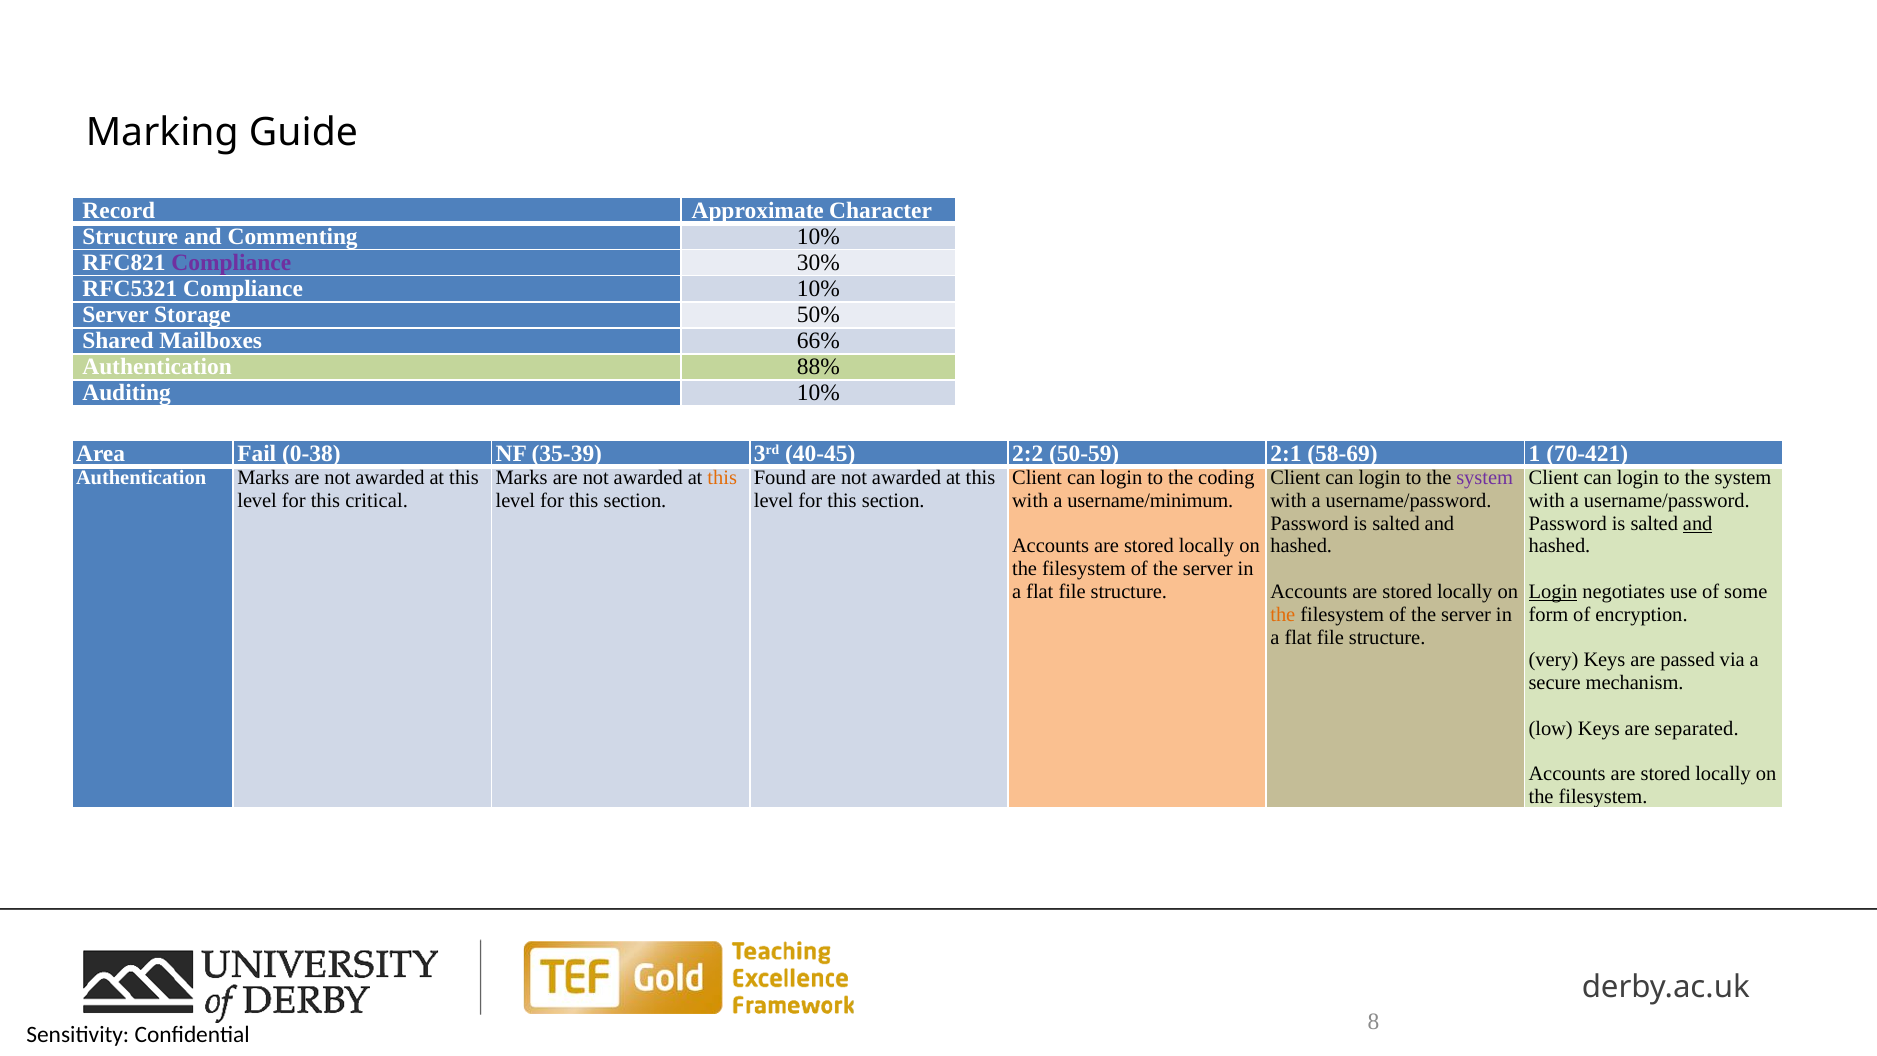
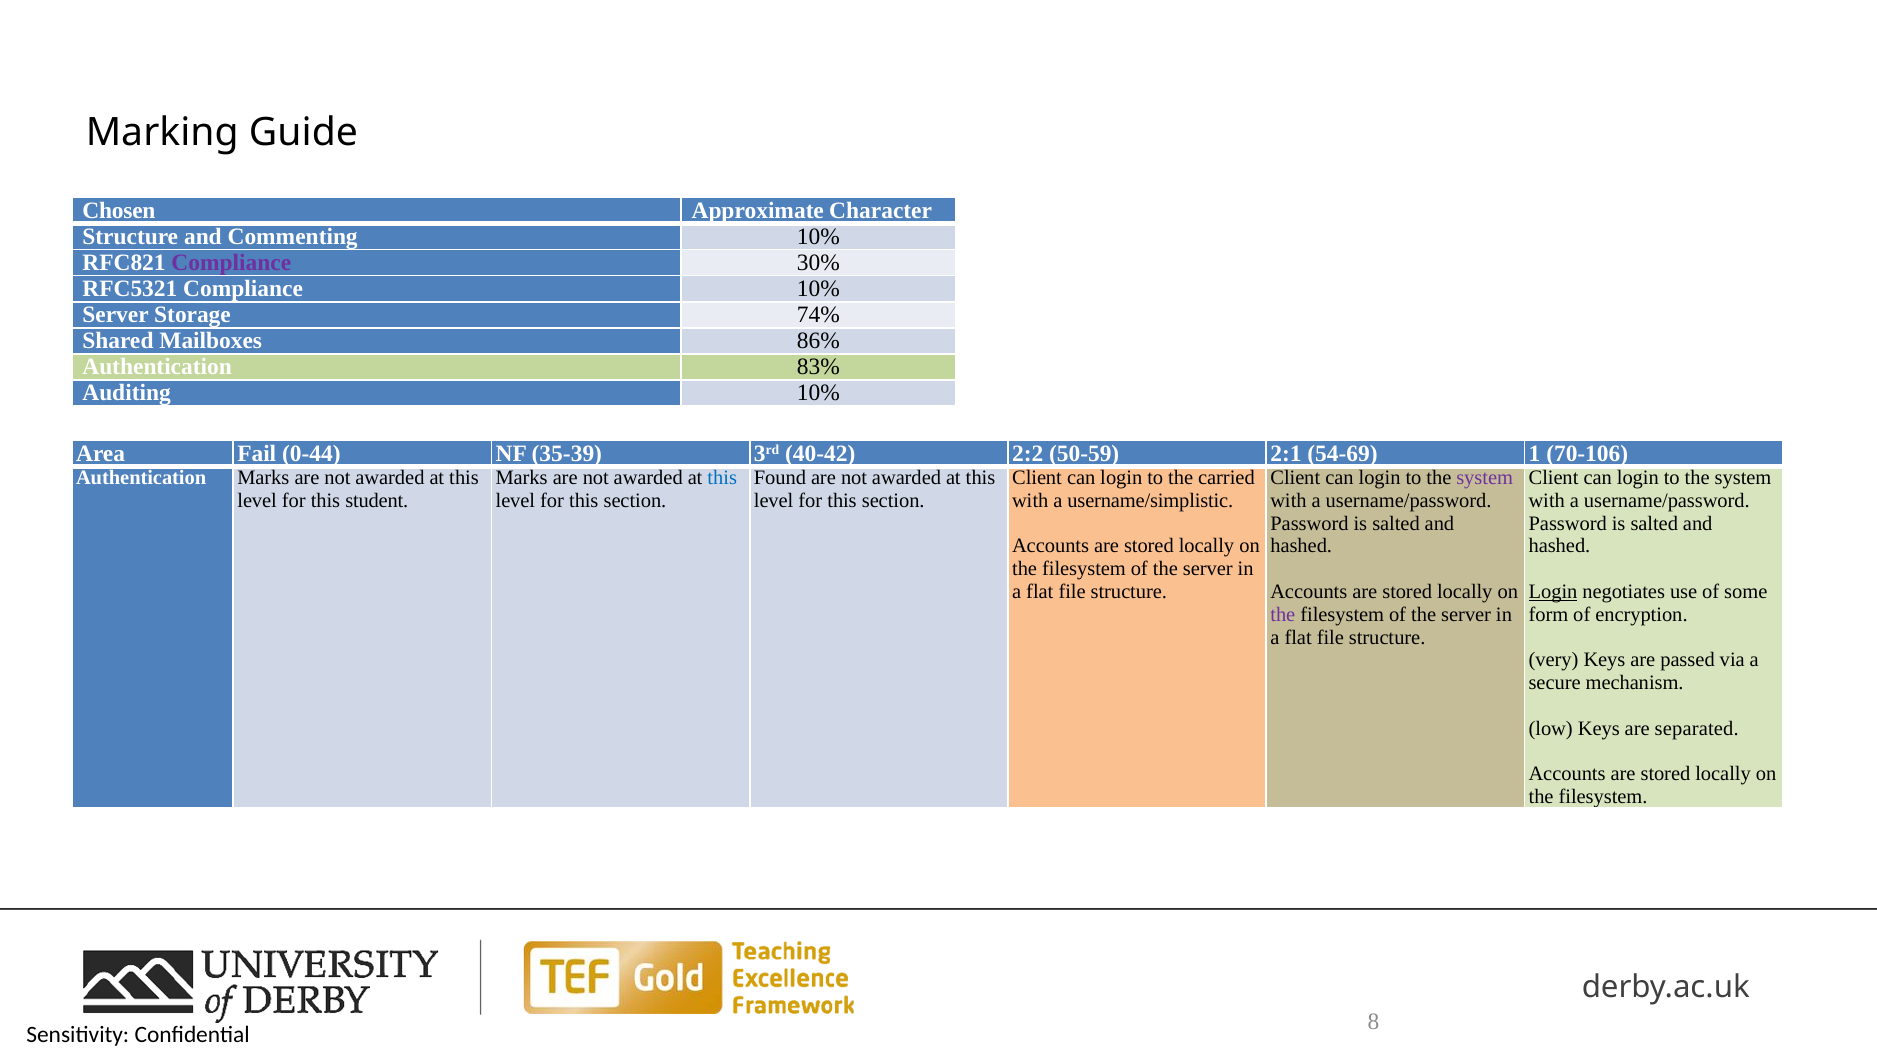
Record: Record -> Chosen
50%: 50% -> 74%
66%: 66% -> 86%
88%: 88% -> 83%
0-38: 0-38 -> 0-44
40-45: 40-45 -> 40-42
58-69: 58-69 -> 54-69
70-421: 70-421 -> 70-106
this at (722, 478) colour: orange -> blue
coding: coding -> carried
critical: critical -> student
username/minimum: username/minimum -> username/simplistic
and at (1698, 523) underline: present -> none
the at (1283, 614) colour: orange -> purple
